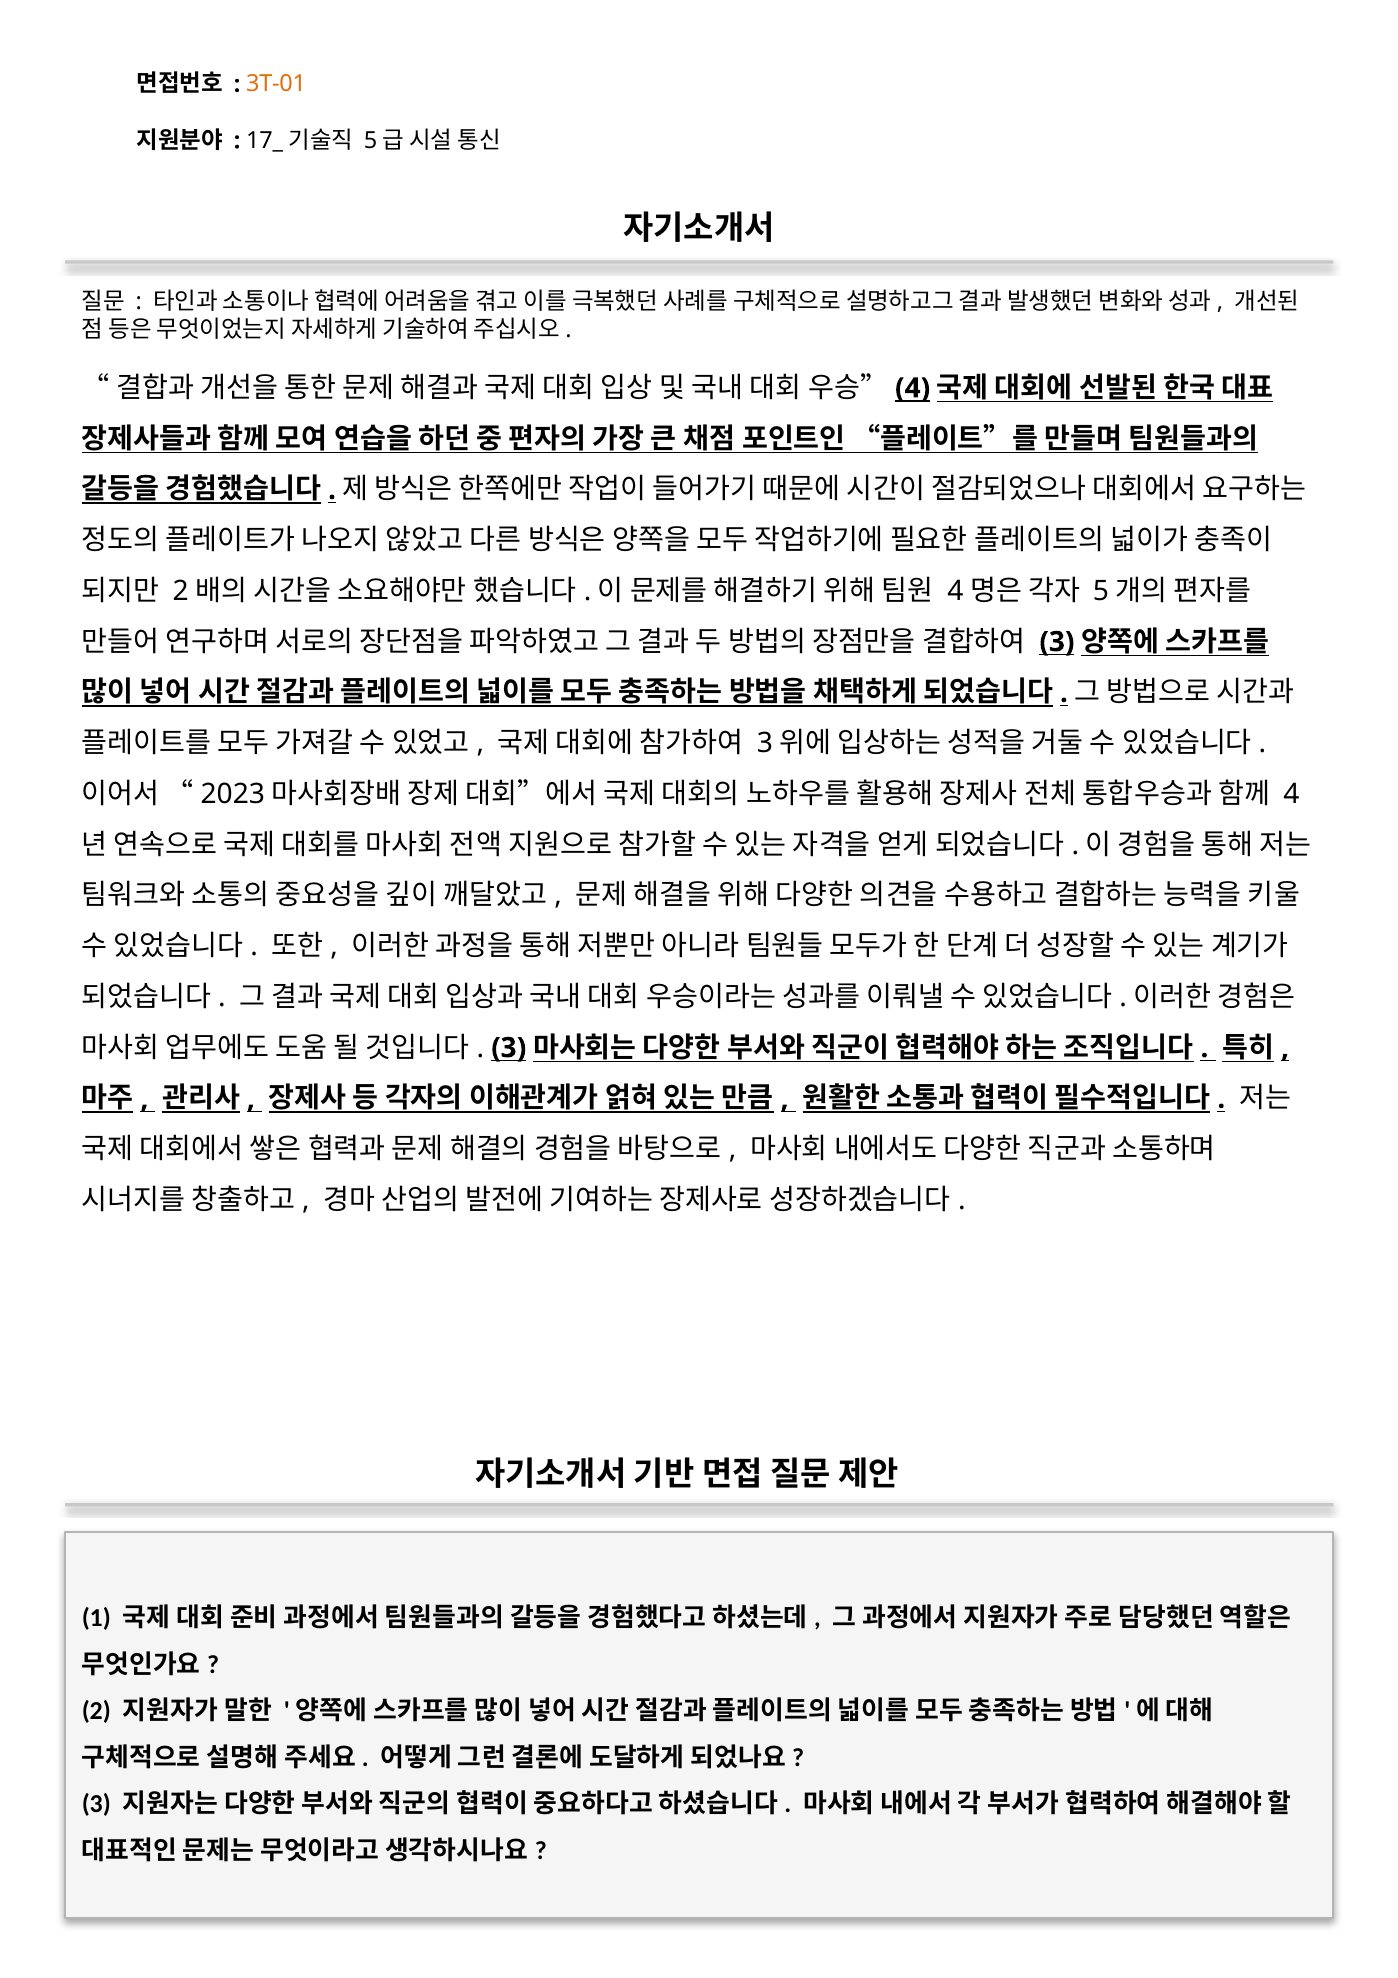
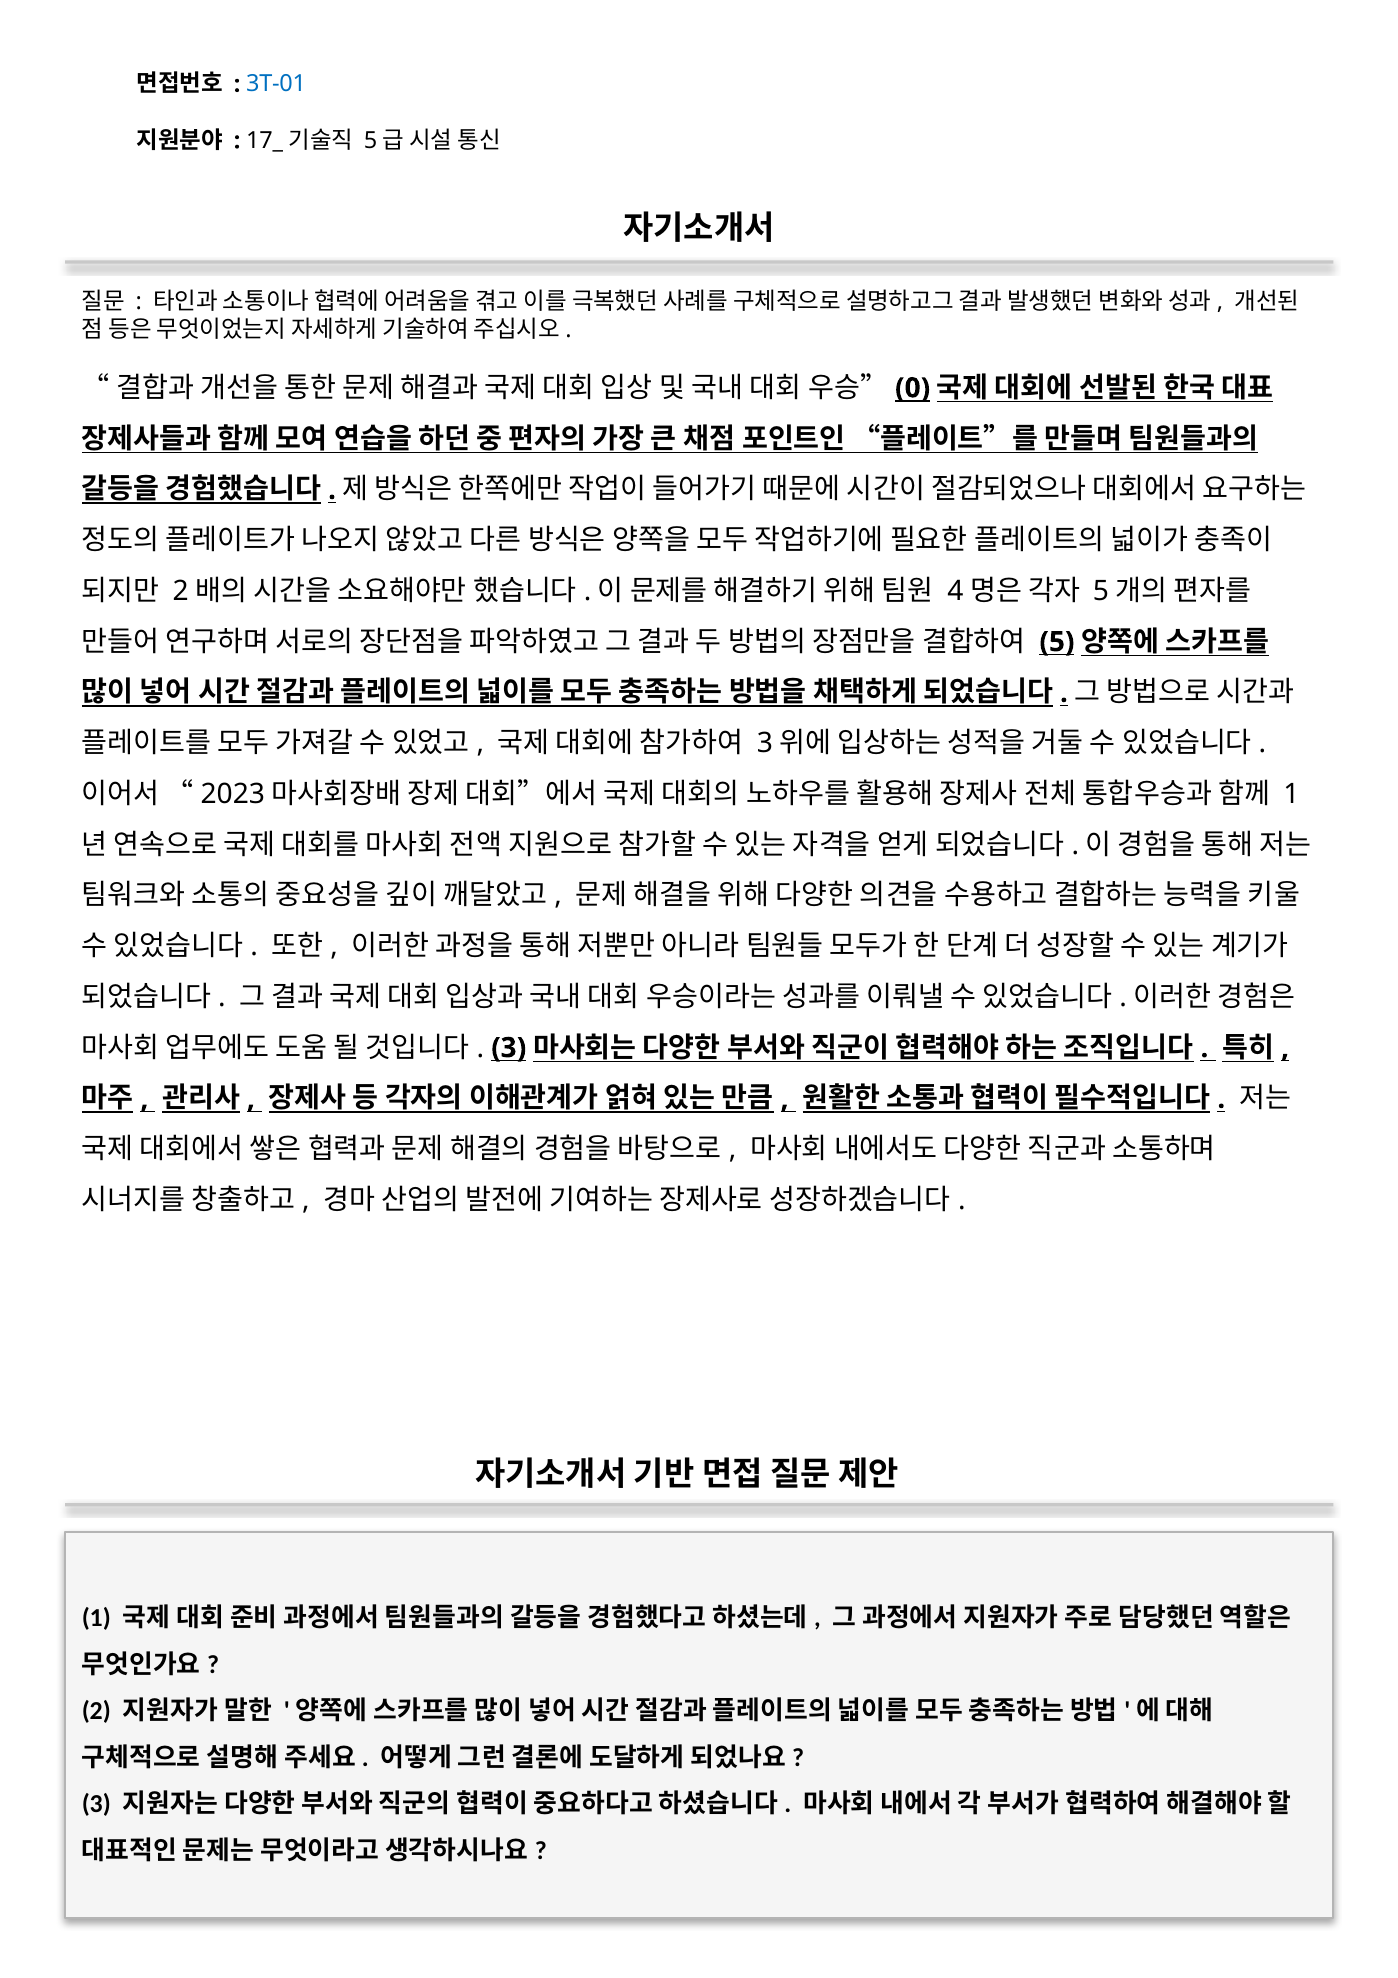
3T-01 colour: orange -> blue
4 at (913, 388): 4 -> 0
3 at (1057, 642): 3 -> 5
4 at (1291, 794): 4 -> 1
